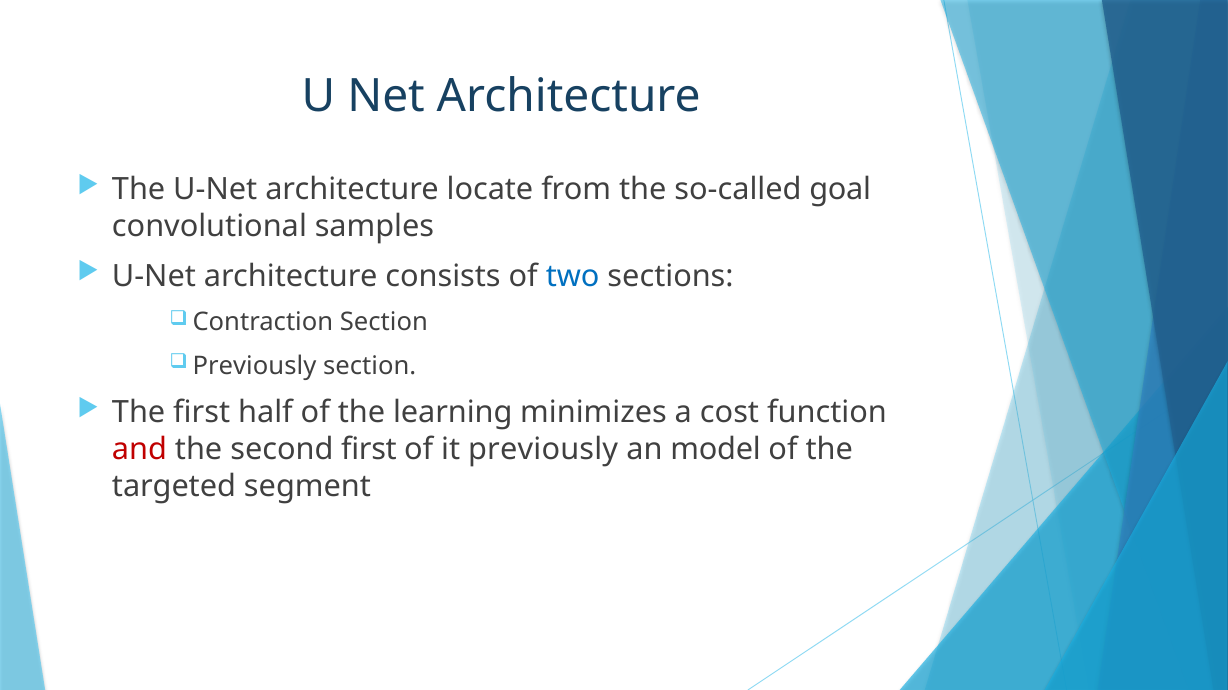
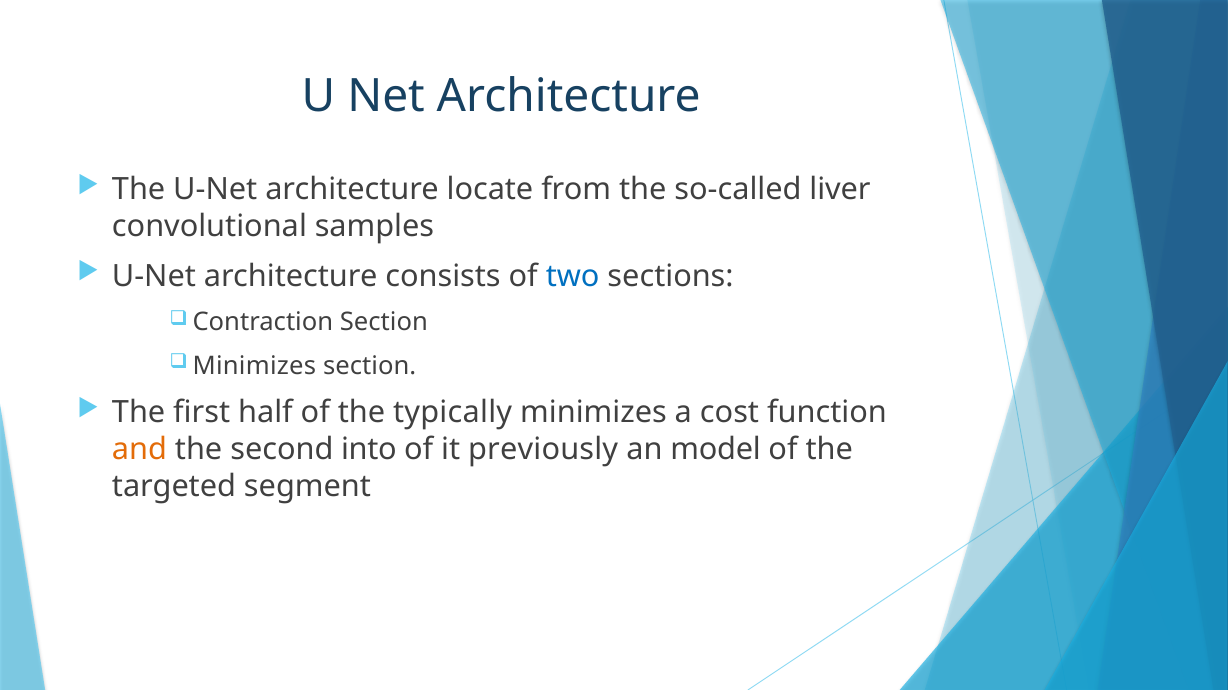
goal: goal -> liver
Previously at (254, 366): Previously -> Minimizes
learning: learning -> typically
and colour: red -> orange
second first: first -> into
